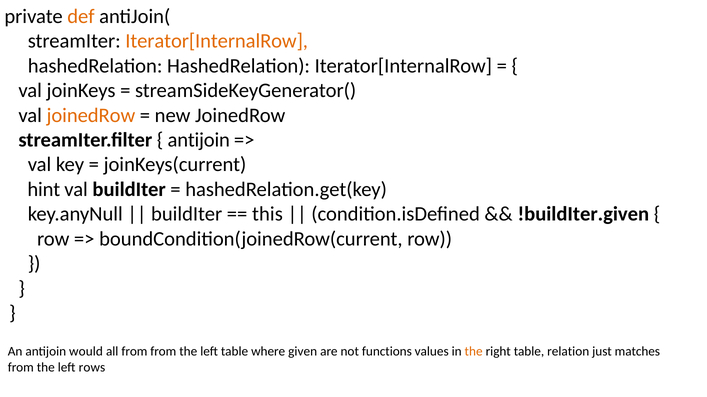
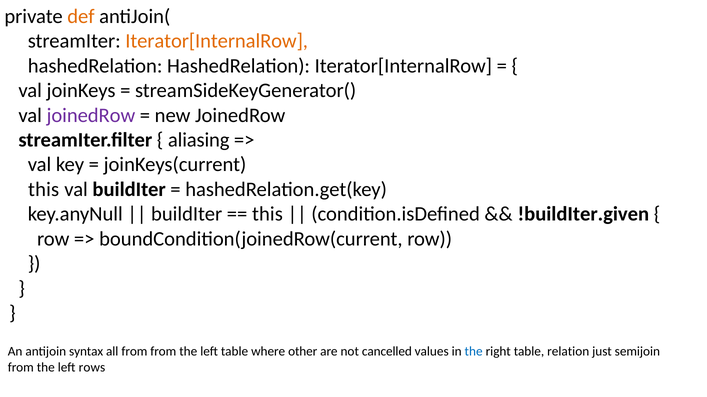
joinedRow at (91, 115) colour: orange -> purple
antijoin at (199, 140): antijoin -> aliasing
hint at (44, 190): hint -> this
would: would -> syntax
given: given -> other
functions: functions -> cancelled
the at (474, 352) colour: orange -> blue
matches: matches -> semijoin
